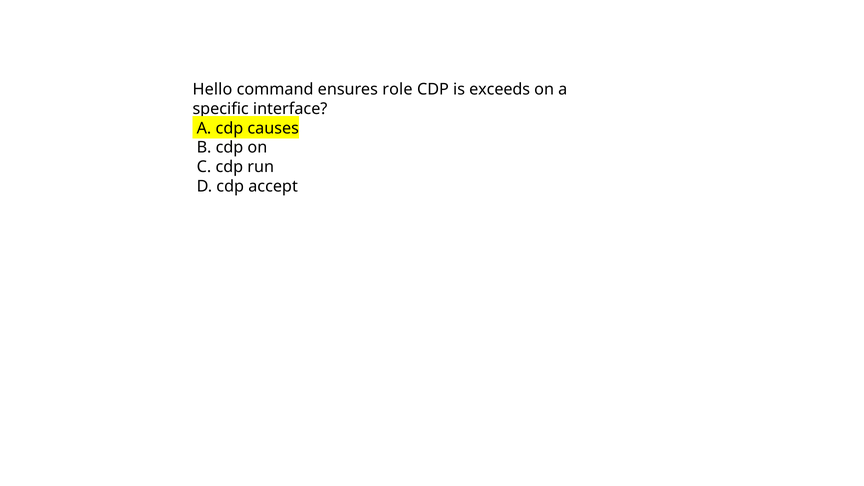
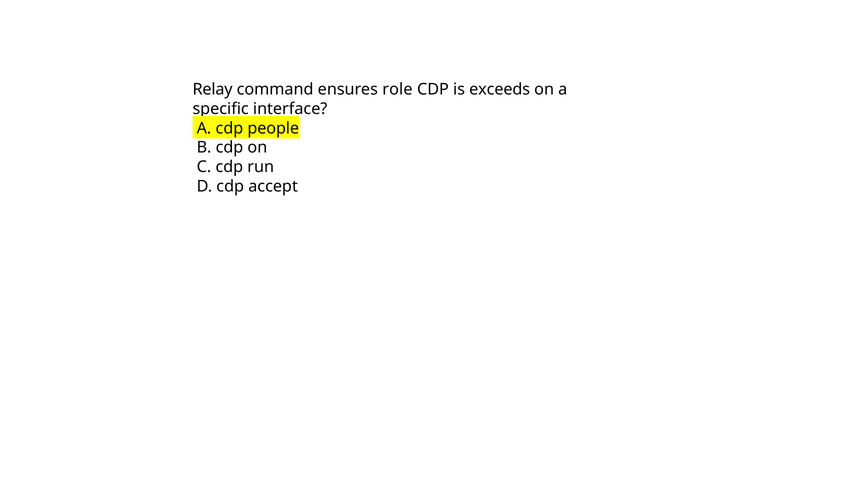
Hello: Hello -> Relay
causes: causes -> people
